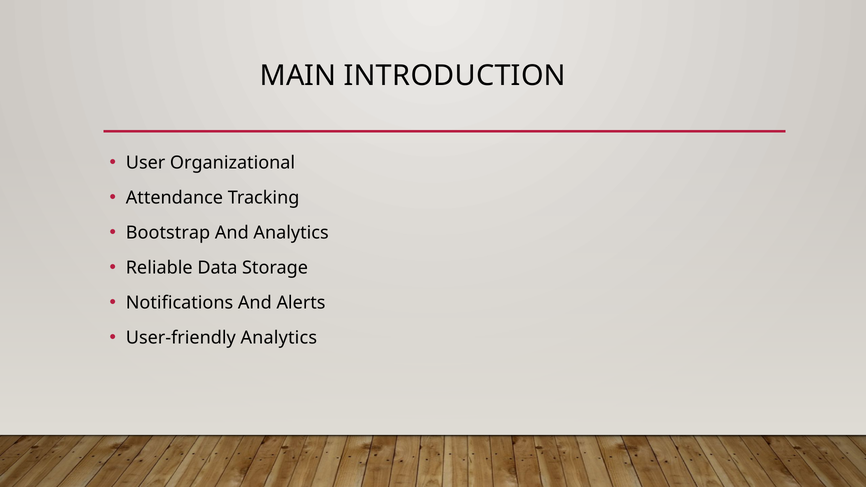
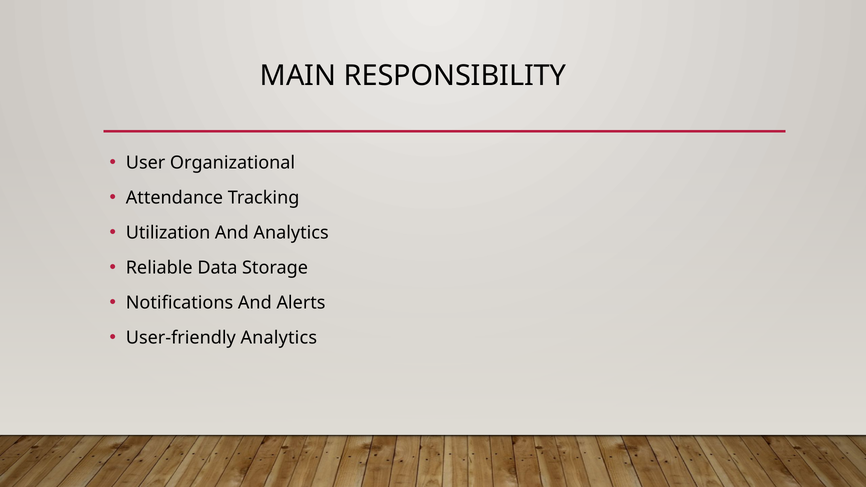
INTRODUCTION: INTRODUCTION -> RESPONSIBILITY
Bootstrap: Bootstrap -> Utilization
